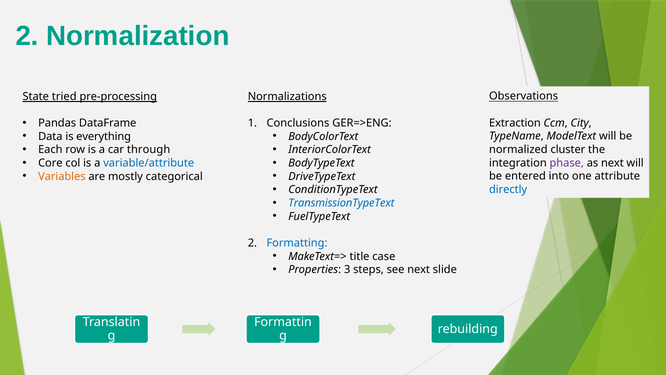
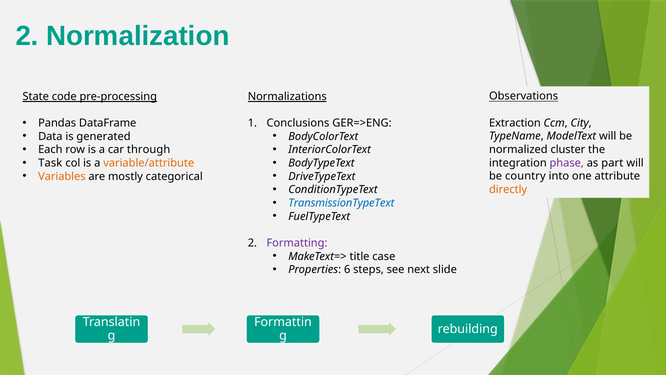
tried: tried -> code
everything: everything -> generated
Core: Core -> Task
variable/attribute colour: blue -> orange
as next: next -> part
entered: entered -> country
directly colour: blue -> orange
Formatting colour: blue -> purple
3: 3 -> 6
